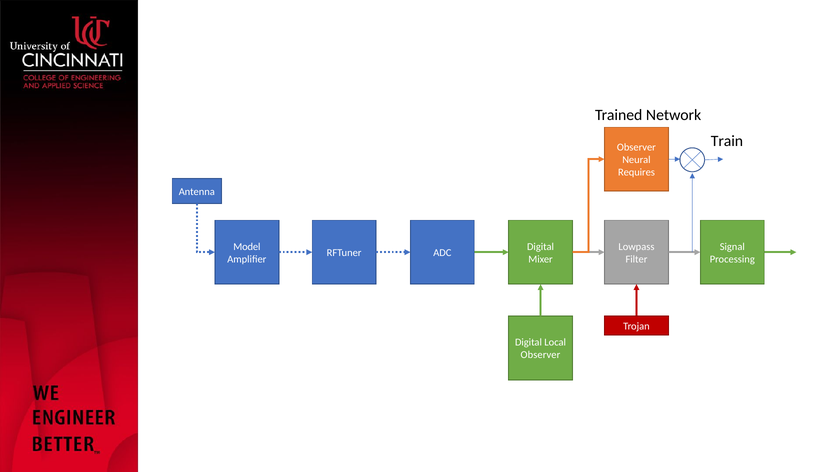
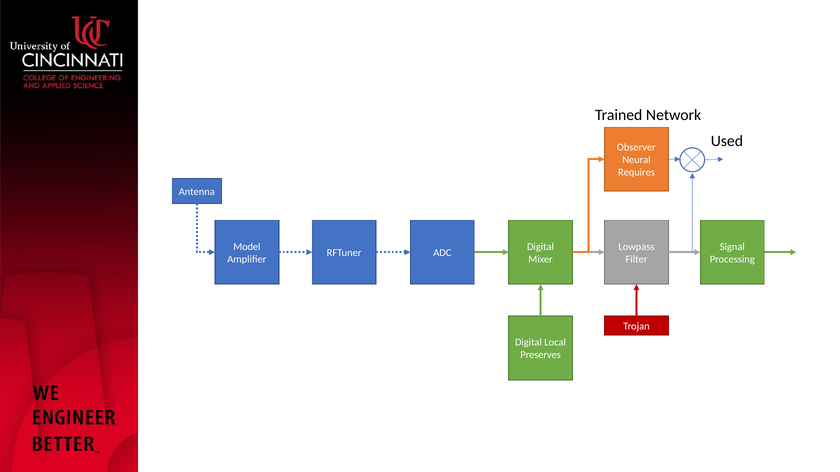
Train: Train -> Used
Observer at (540, 355): Observer -> Preserves
